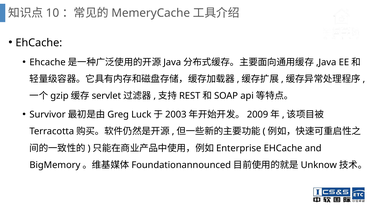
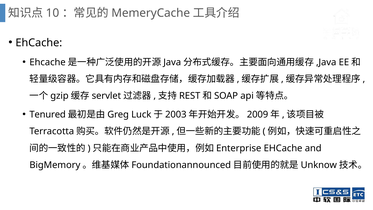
Survivor: Survivor -> Tenured
